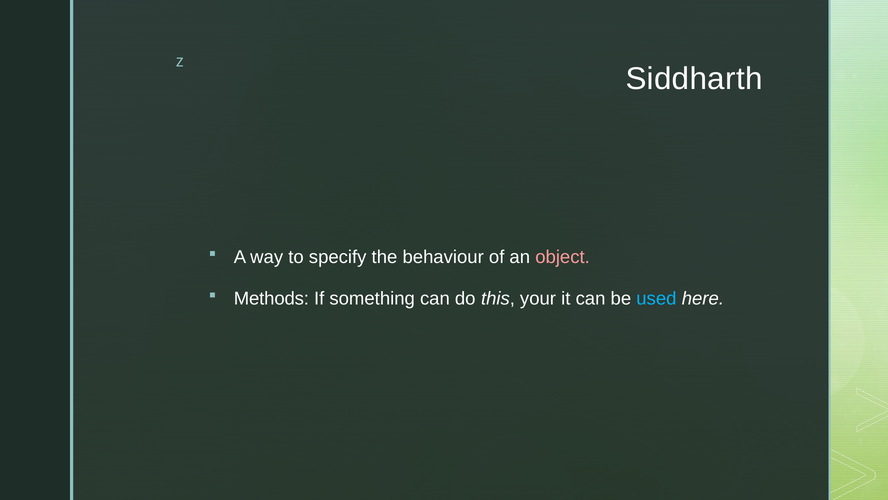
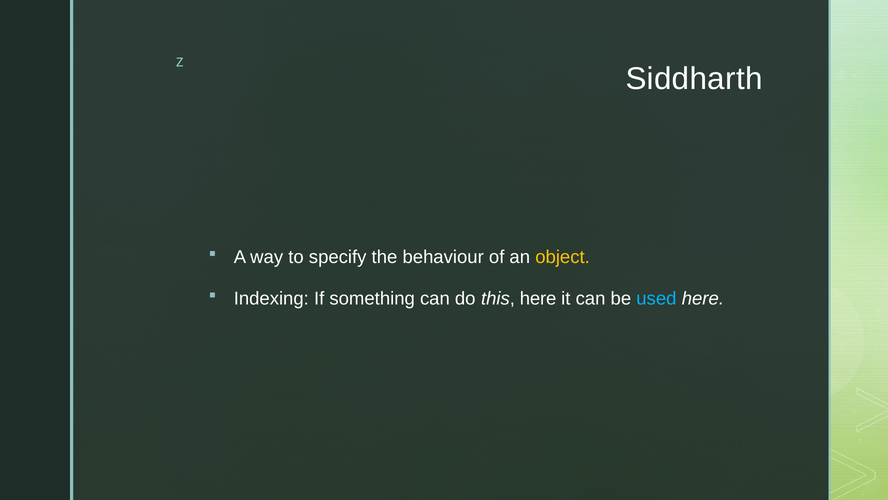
object colour: pink -> yellow
Methods: Methods -> Indexing
this your: your -> here
